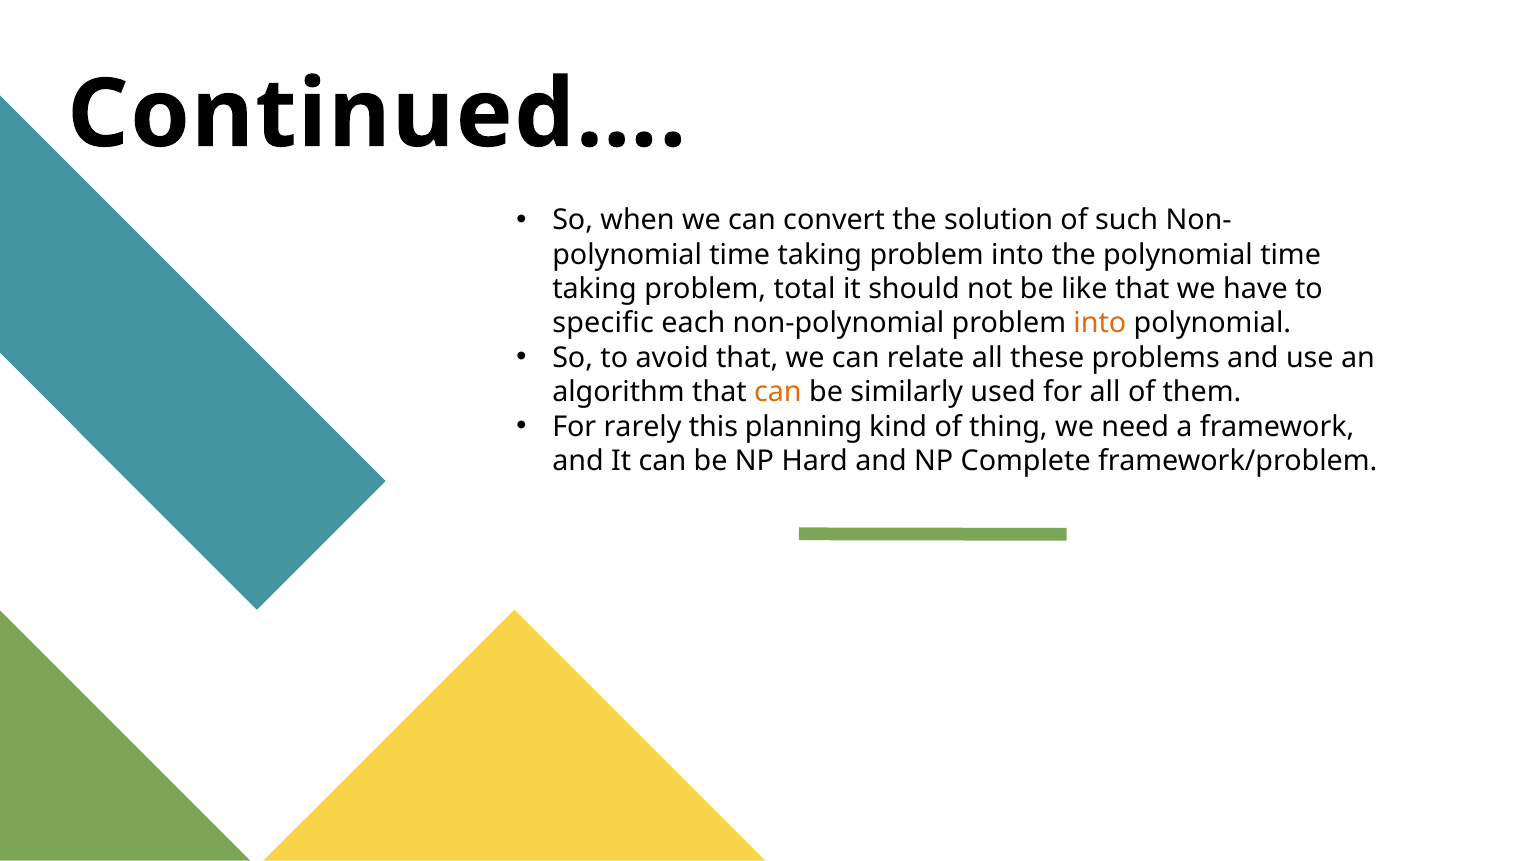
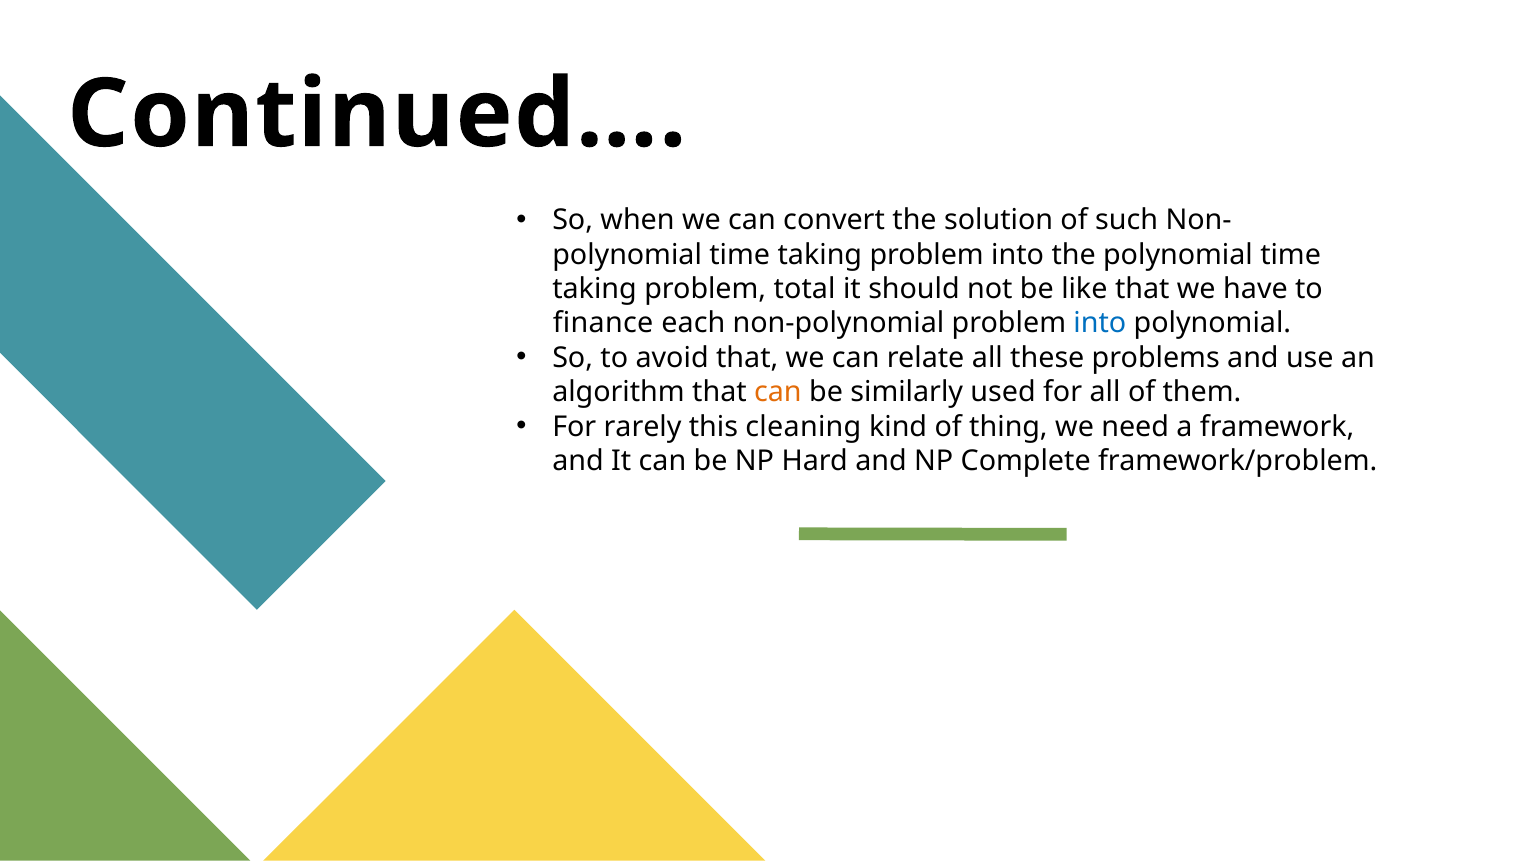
specific: specific -> finance
into at (1100, 323) colour: orange -> blue
planning: planning -> cleaning
